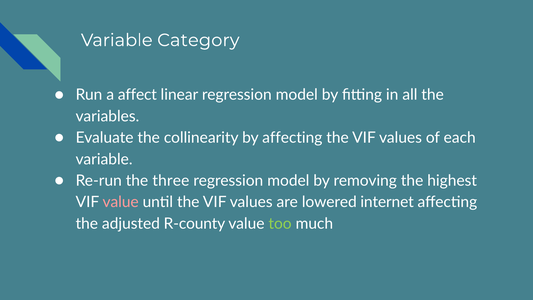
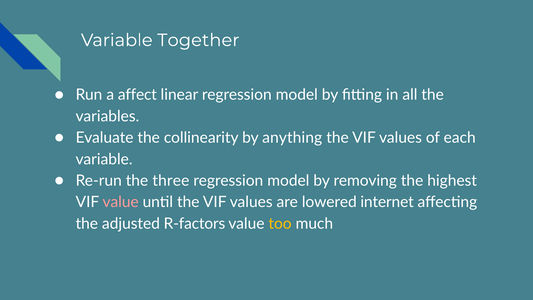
Category: Category -> Together
by affecting: affecting -> anything
R-county: R-county -> R-factors
too colour: light green -> yellow
